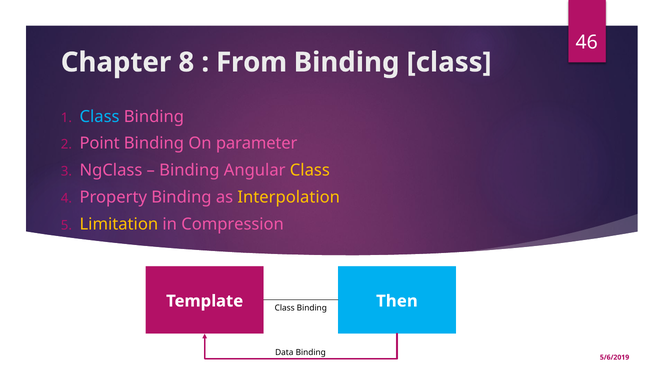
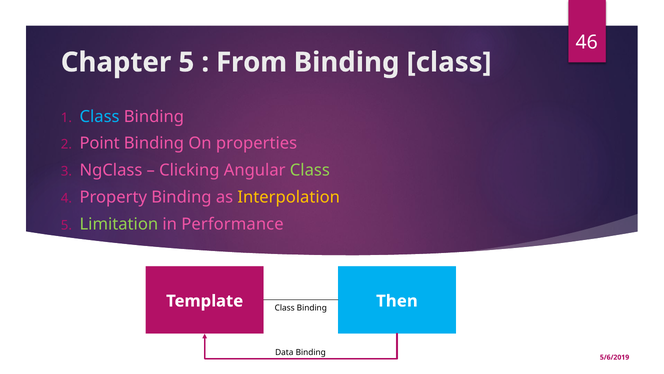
Chapter 8: 8 -> 5
parameter: parameter -> properties
Binding at (189, 170): Binding -> Clicking
Class at (310, 170) colour: yellow -> light green
Limitation colour: yellow -> light green
Compression: Compression -> Performance
